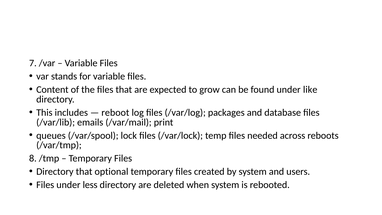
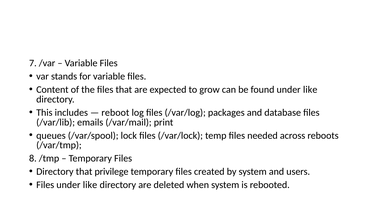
optional: optional -> privilege
Files under less: less -> like
